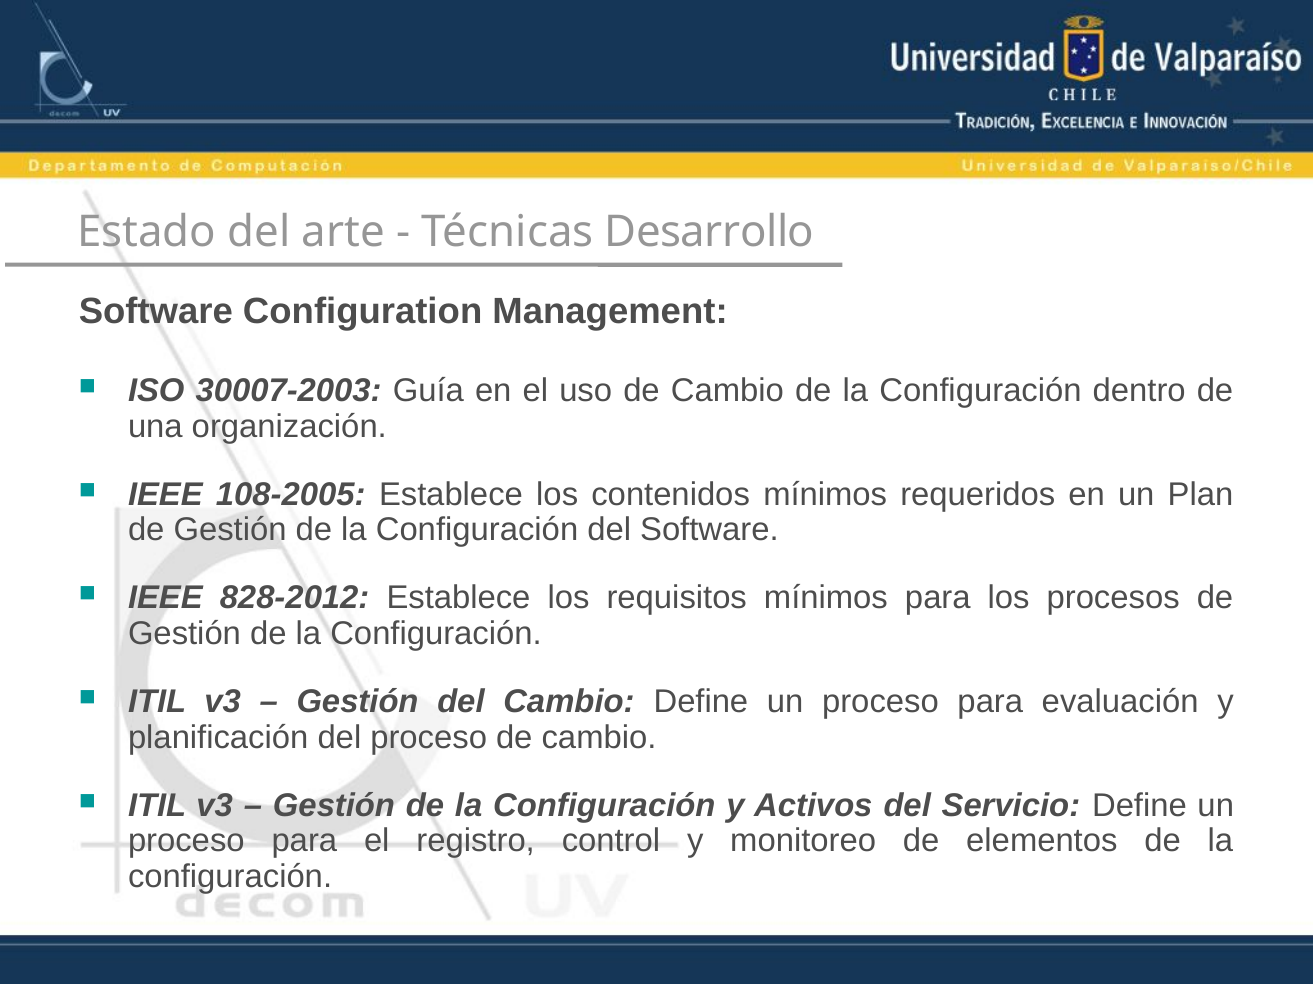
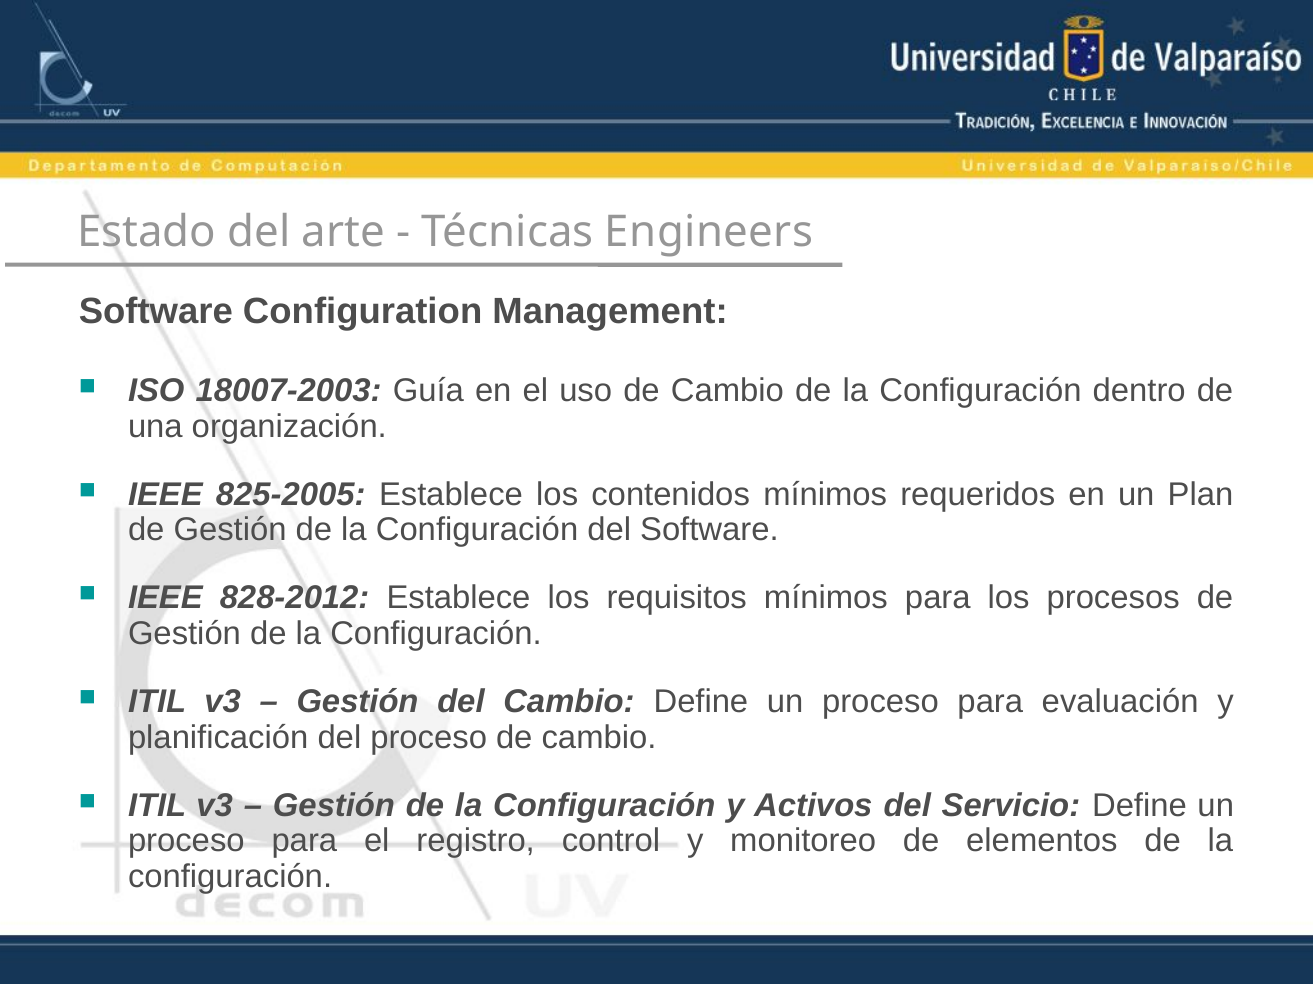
Desarrollo: Desarrollo -> Engineers
30007-2003: 30007-2003 -> 18007-2003
108-2005: 108-2005 -> 825-2005
